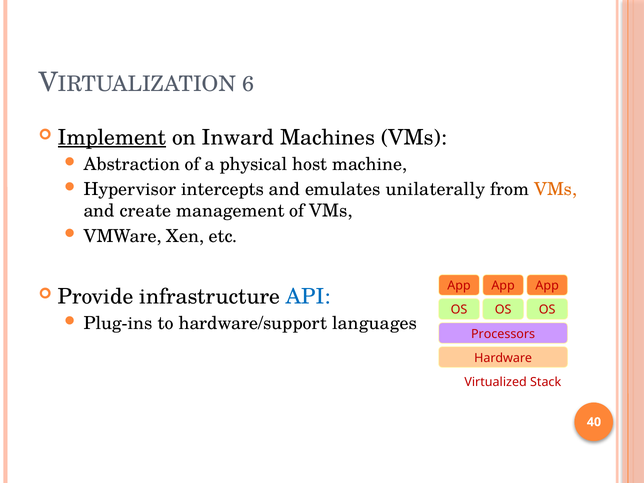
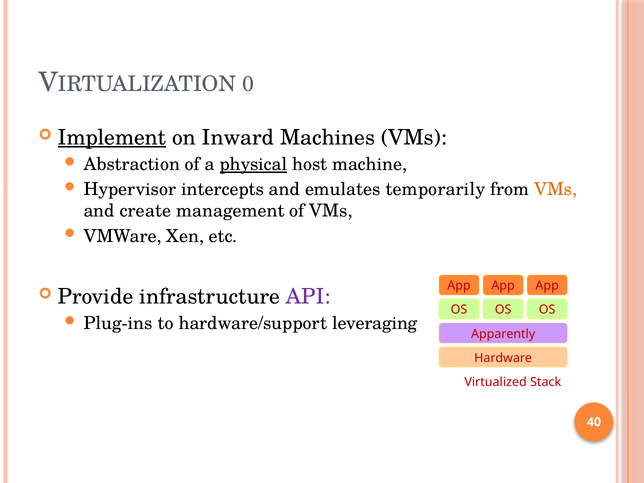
6: 6 -> 0
physical underline: none -> present
unilaterally: unilaterally -> temporarily
API colour: blue -> purple
languages: languages -> leveraging
Processors: Processors -> Apparently
